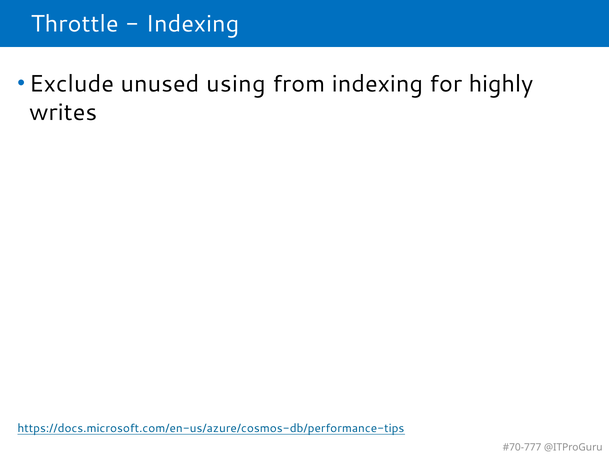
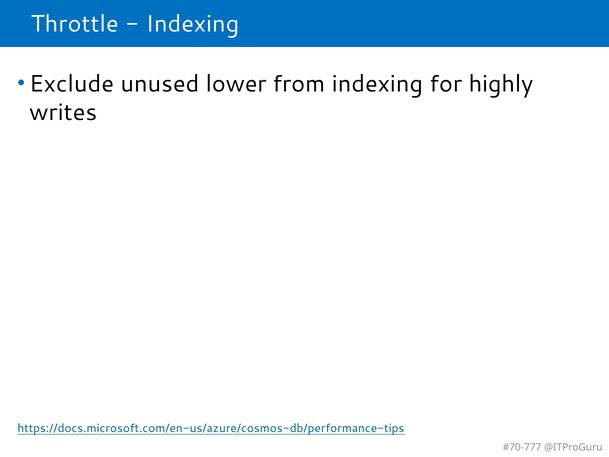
using: using -> lower
